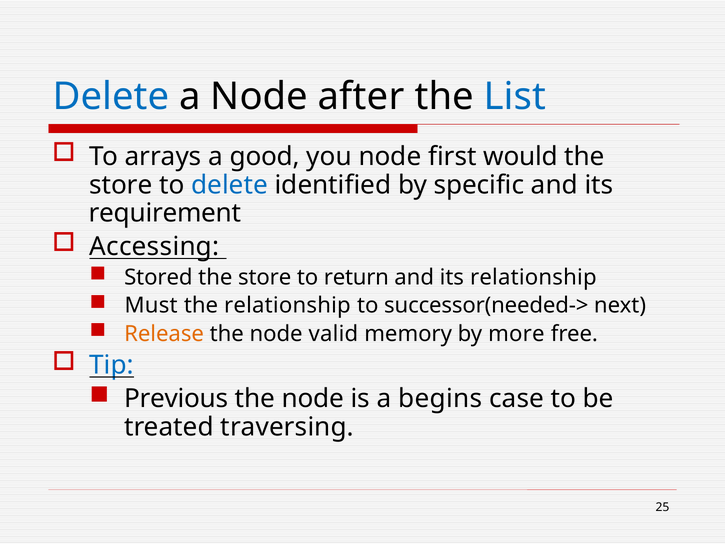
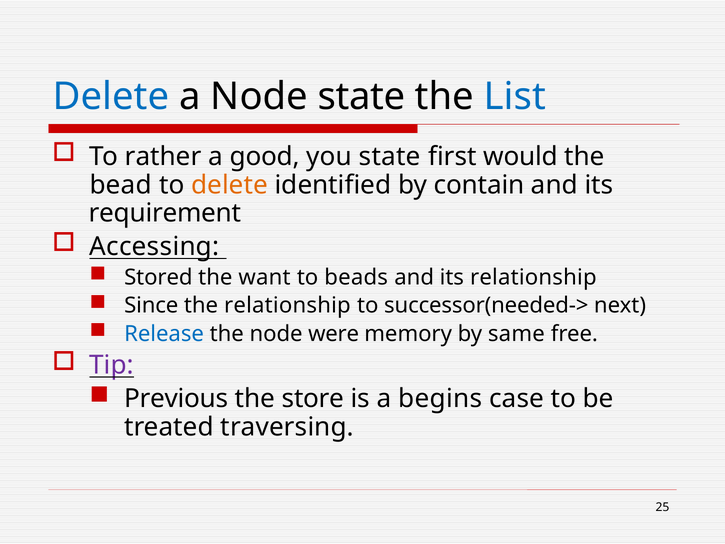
Node after: after -> state
arrays: arrays -> rather
you node: node -> state
store at (121, 185): store -> bead
delete at (230, 185) colour: blue -> orange
specific: specific -> contain
store at (265, 277): store -> want
return: return -> beads
Must: Must -> Since
Release colour: orange -> blue
valid: valid -> were
more: more -> same
Tip colour: blue -> purple
node at (313, 399): node -> store
